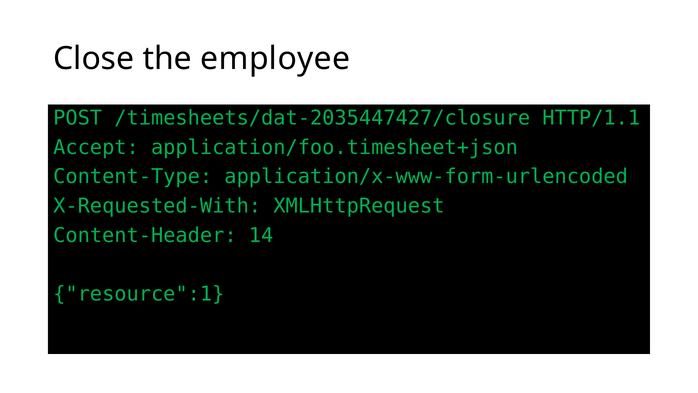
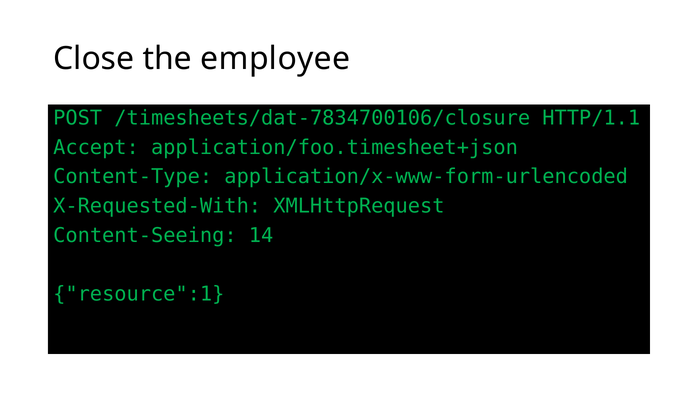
/timesheets/dat-2035447427/closure: /timesheets/dat-2035447427/closure -> /timesheets/dat-7834700106/closure
Content-Header: Content-Header -> Content-Seeing
